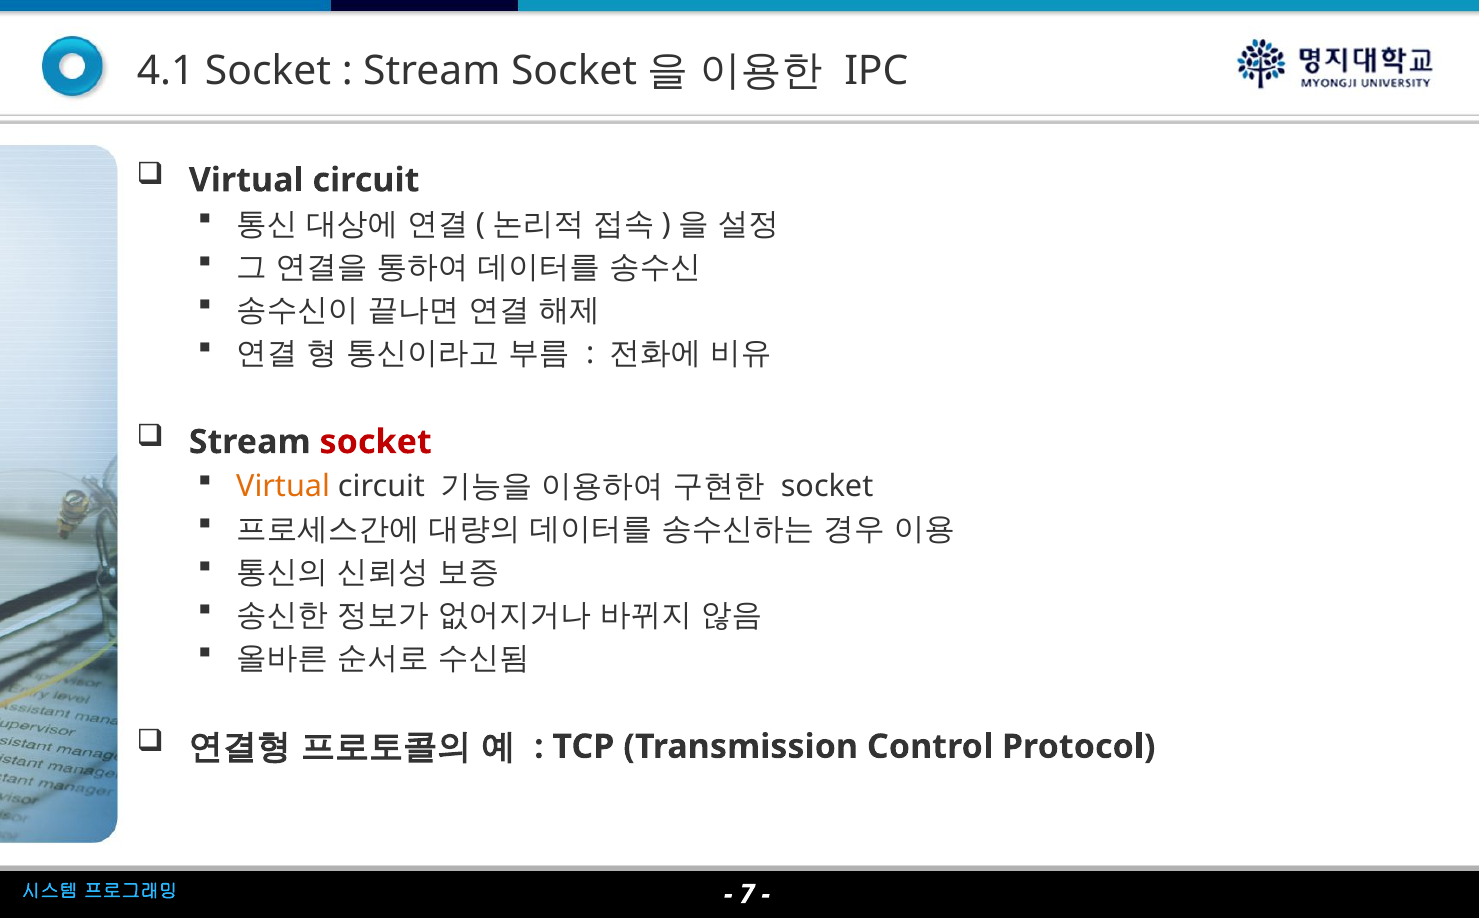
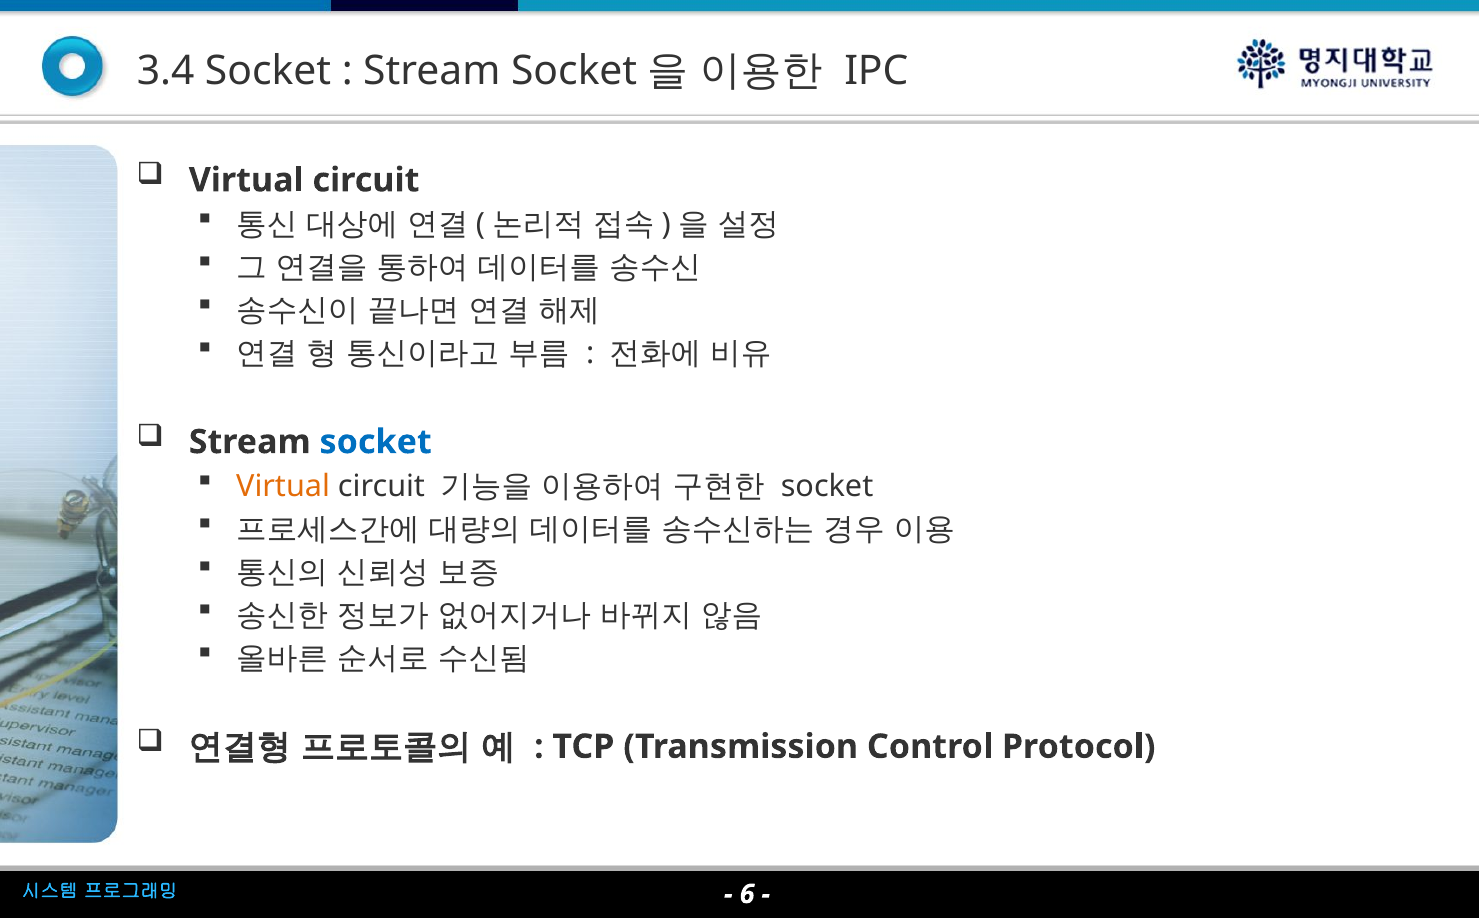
4.1: 4.1 -> 3.4
socket at (376, 442) colour: red -> blue
7: 7 -> 6
